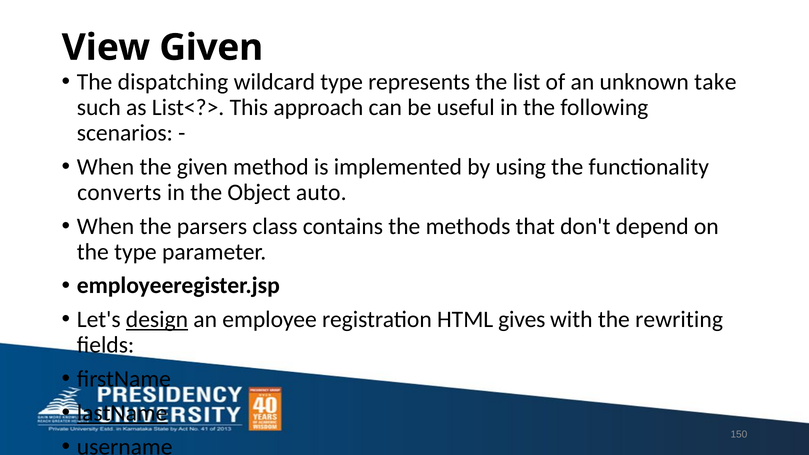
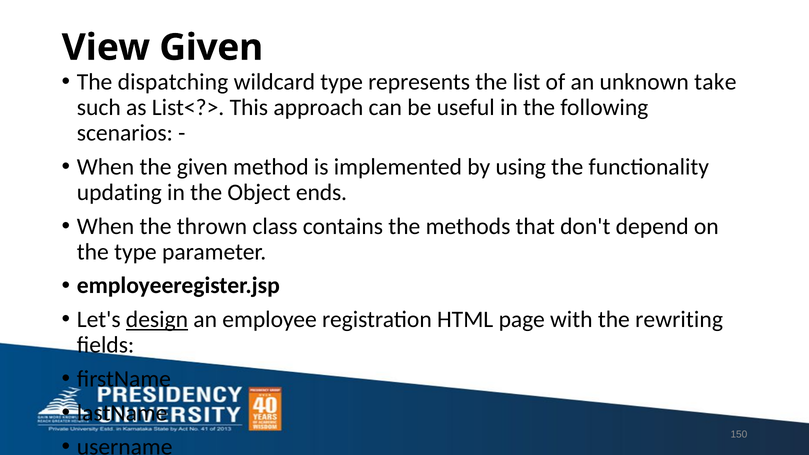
converts: converts -> updating
auto: auto -> ends
parsers: parsers -> thrown
gives: gives -> page
lastName underline: present -> none
